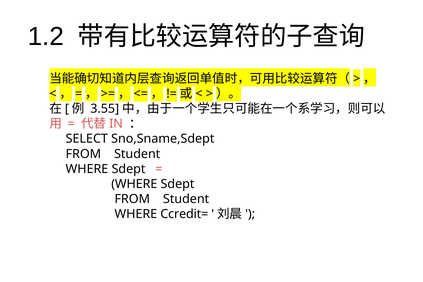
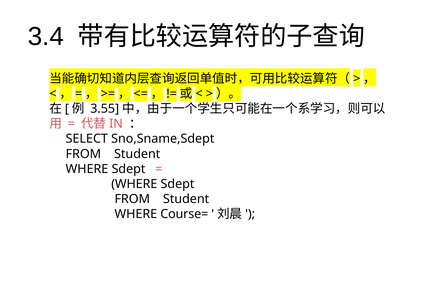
1.2: 1.2 -> 3.4
Ccredit=: Ccredit= -> Course=
